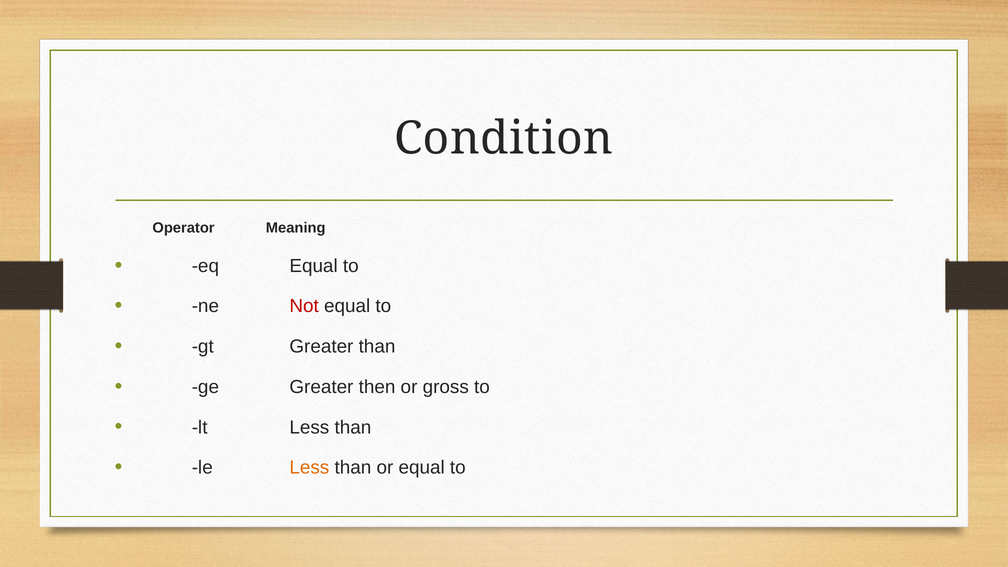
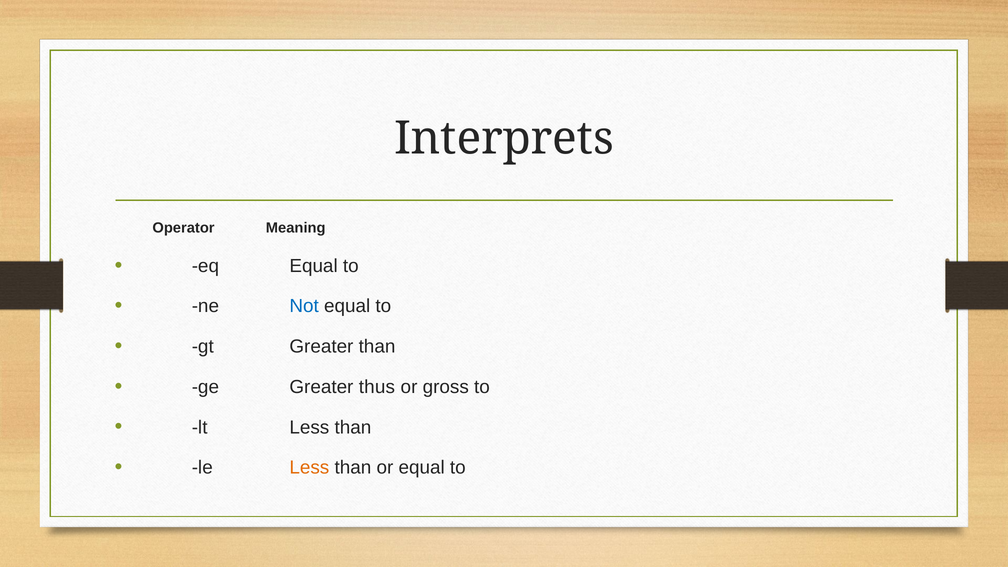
Condition: Condition -> Interprets
Not colour: red -> blue
then: then -> thus
